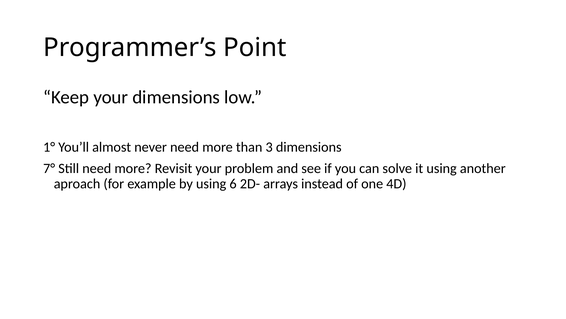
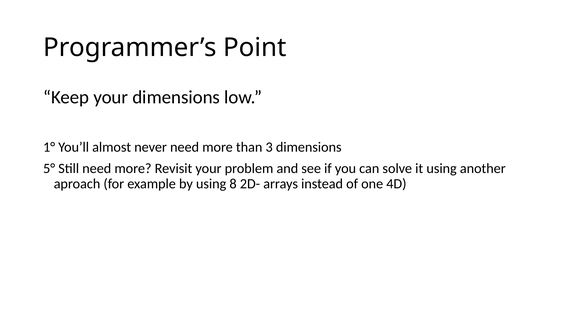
7°: 7° -> 5°
6: 6 -> 8
